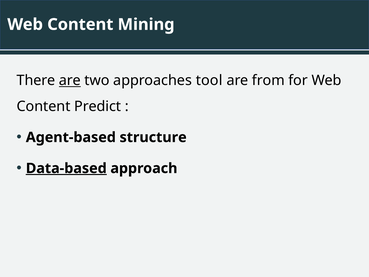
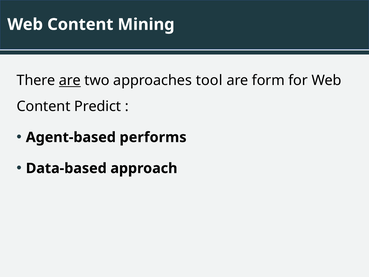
from: from -> form
structure: structure -> performs
Data-based underline: present -> none
